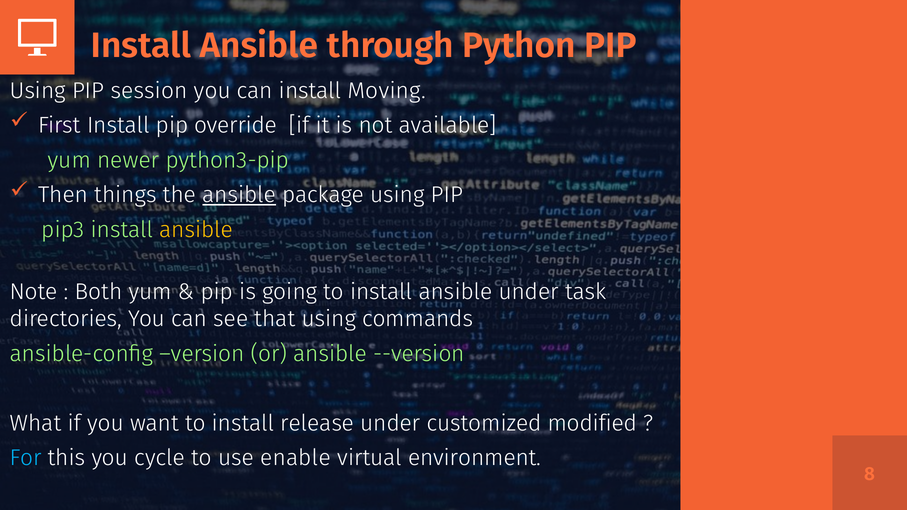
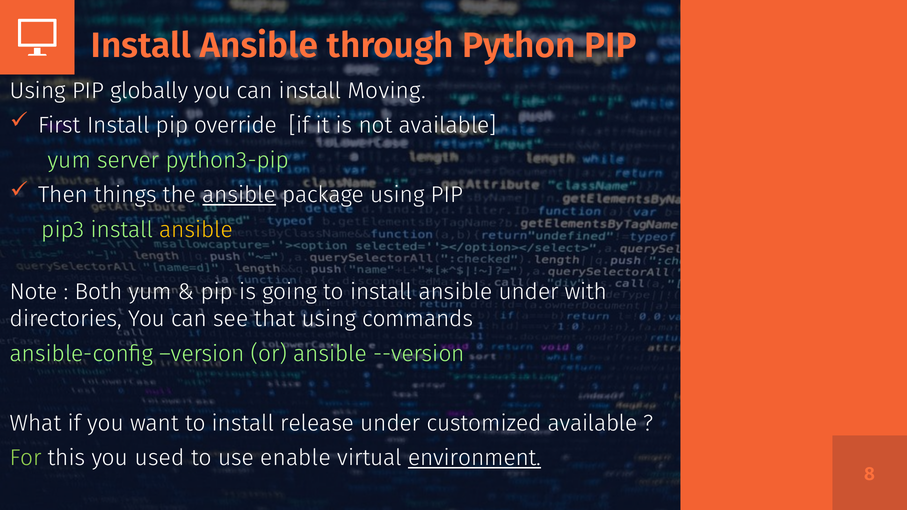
session: session -> globally
newer: newer -> server
task: task -> with
customized modified: modified -> available
For colour: light blue -> light green
cycle: cycle -> used
environment underline: none -> present
